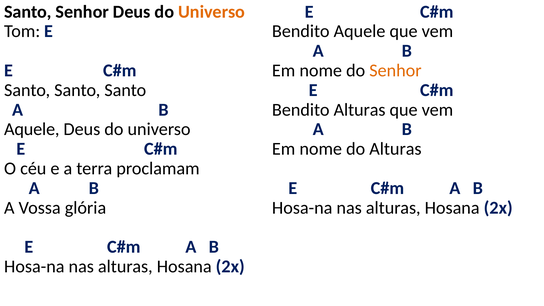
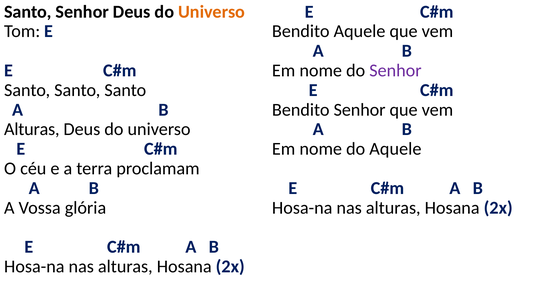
Senhor at (395, 71) colour: orange -> purple
Bendito Alturas: Alturas -> Senhor
Aquele at (32, 129): Aquele -> Alturas
do Alturas: Alturas -> Aquele
